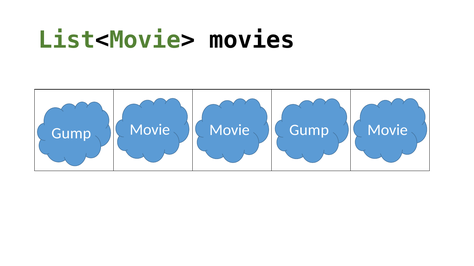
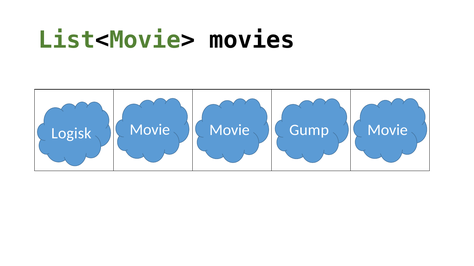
Gump at (71, 134): Gump -> Logisk
